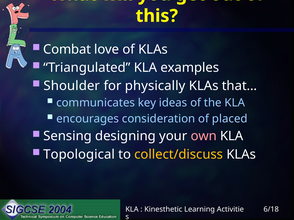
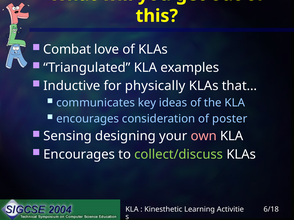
Shoulder: Shoulder -> Inductive
placed: placed -> poster
Topological at (79, 155): Topological -> Encourages
collect/discuss colour: yellow -> light green
